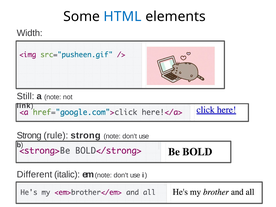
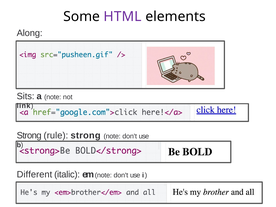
HTML colour: blue -> purple
Width: Width -> Along
Still: Still -> Sits
